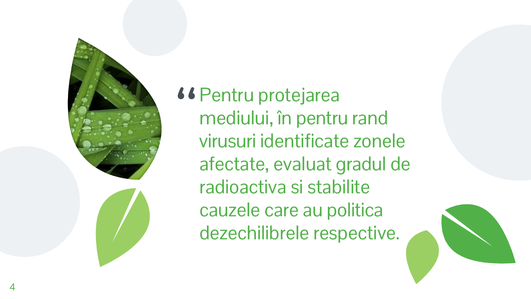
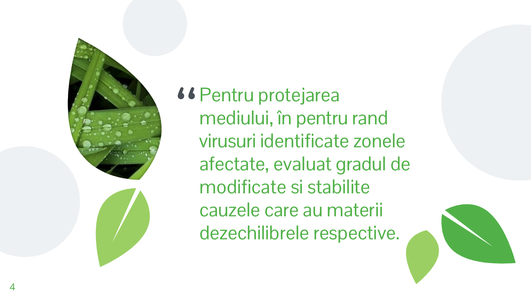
radioactiva: radioactiva -> modificate
politica: politica -> materii
